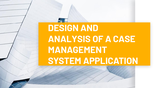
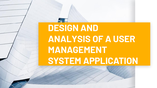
CASE: CASE -> USER
